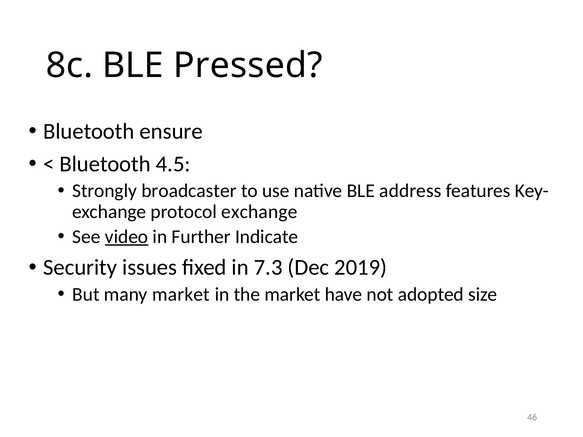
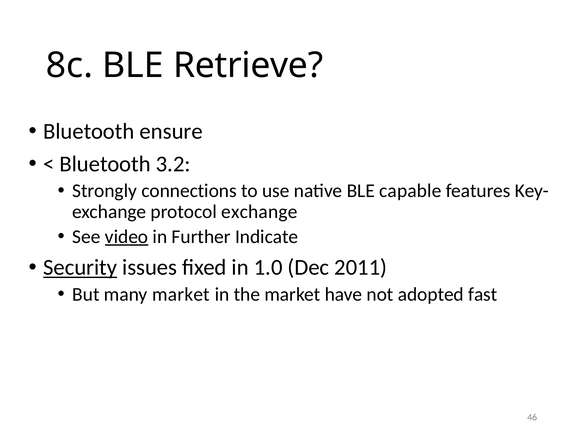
Pressed: Pressed -> Retrieve
4.5: 4.5 -> 3.2
broadcaster: broadcaster -> connections
address: address -> capable
Security underline: none -> present
7.3: 7.3 -> 1.0
2019: 2019 -> 2011
size: size -> fast
